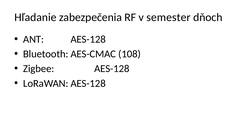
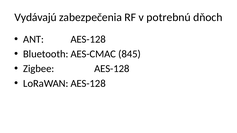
Hľadanie: Hľadanie -> Vydávajú
semester: semester -> potrebnú
108: 108 -> 845
